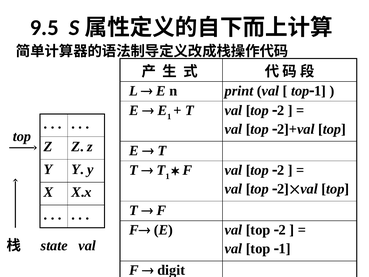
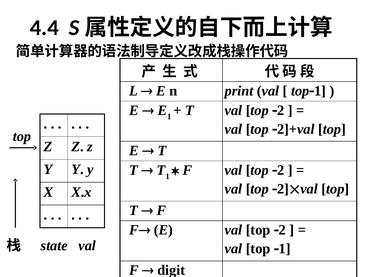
9.5: 9.5 -> 4.4
